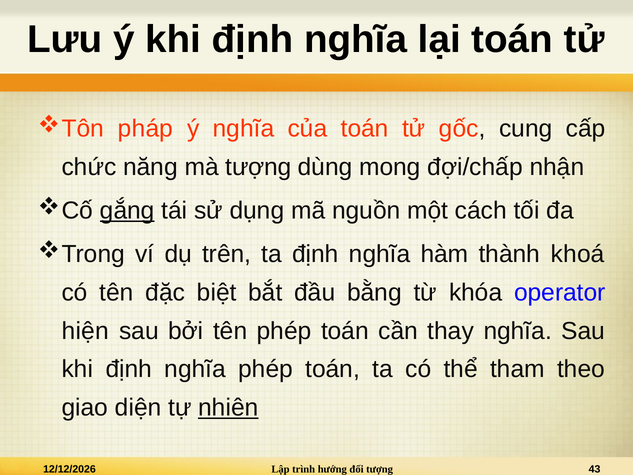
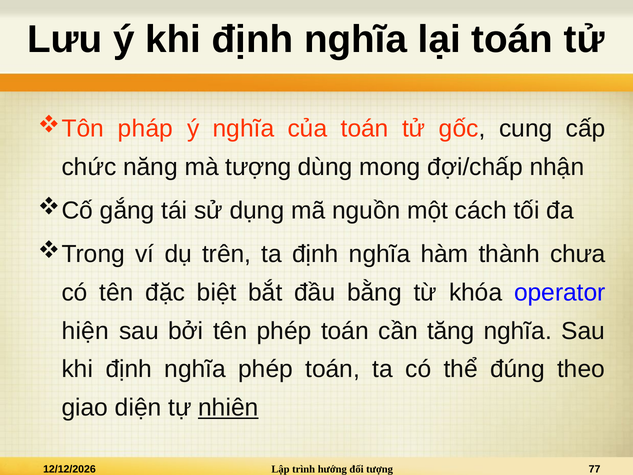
gắng underline: present -> none
khoá: khoá -> chưa
thay: thay -> tăng
tham: tham -> đúng
43: 43 -> 77
